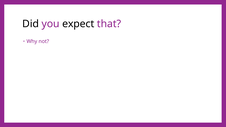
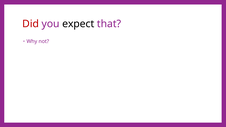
Did colour: black -> red
